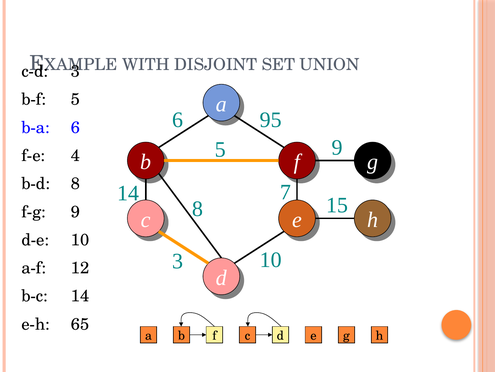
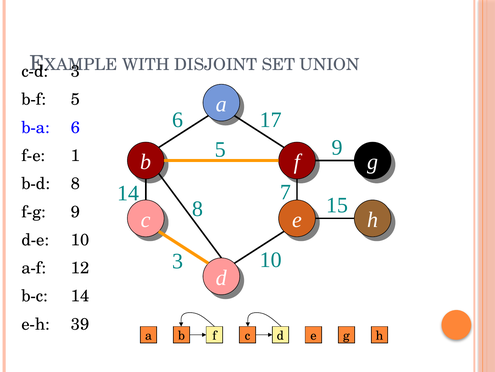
95: 95 -> 17
4: 4 -> 1
65: 65 -> 39
